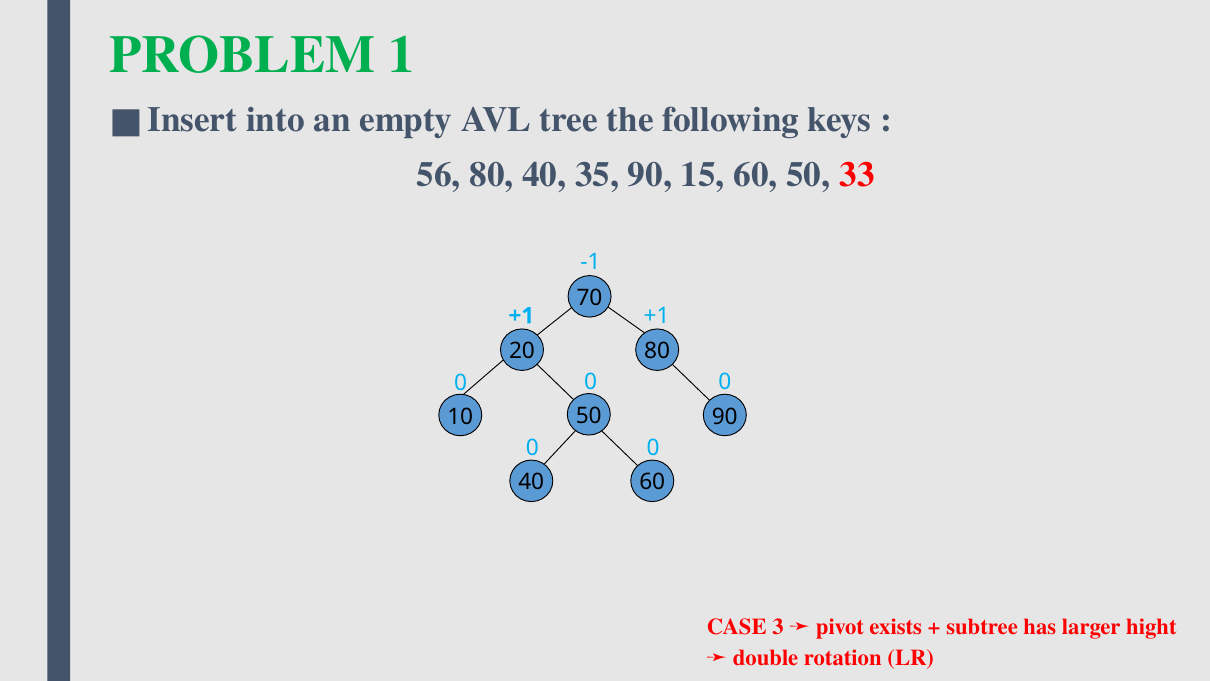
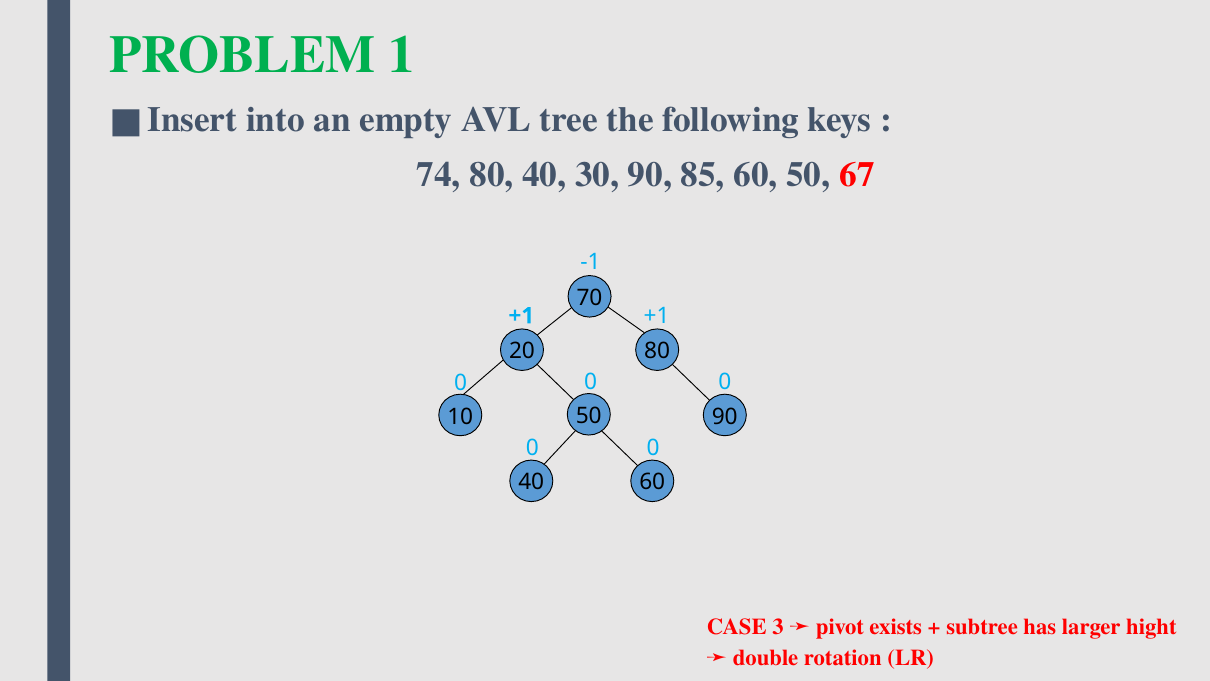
56: 56 -> 74
35: 35 -> 30
15: 15 -> 85
33: 33 -> 67
